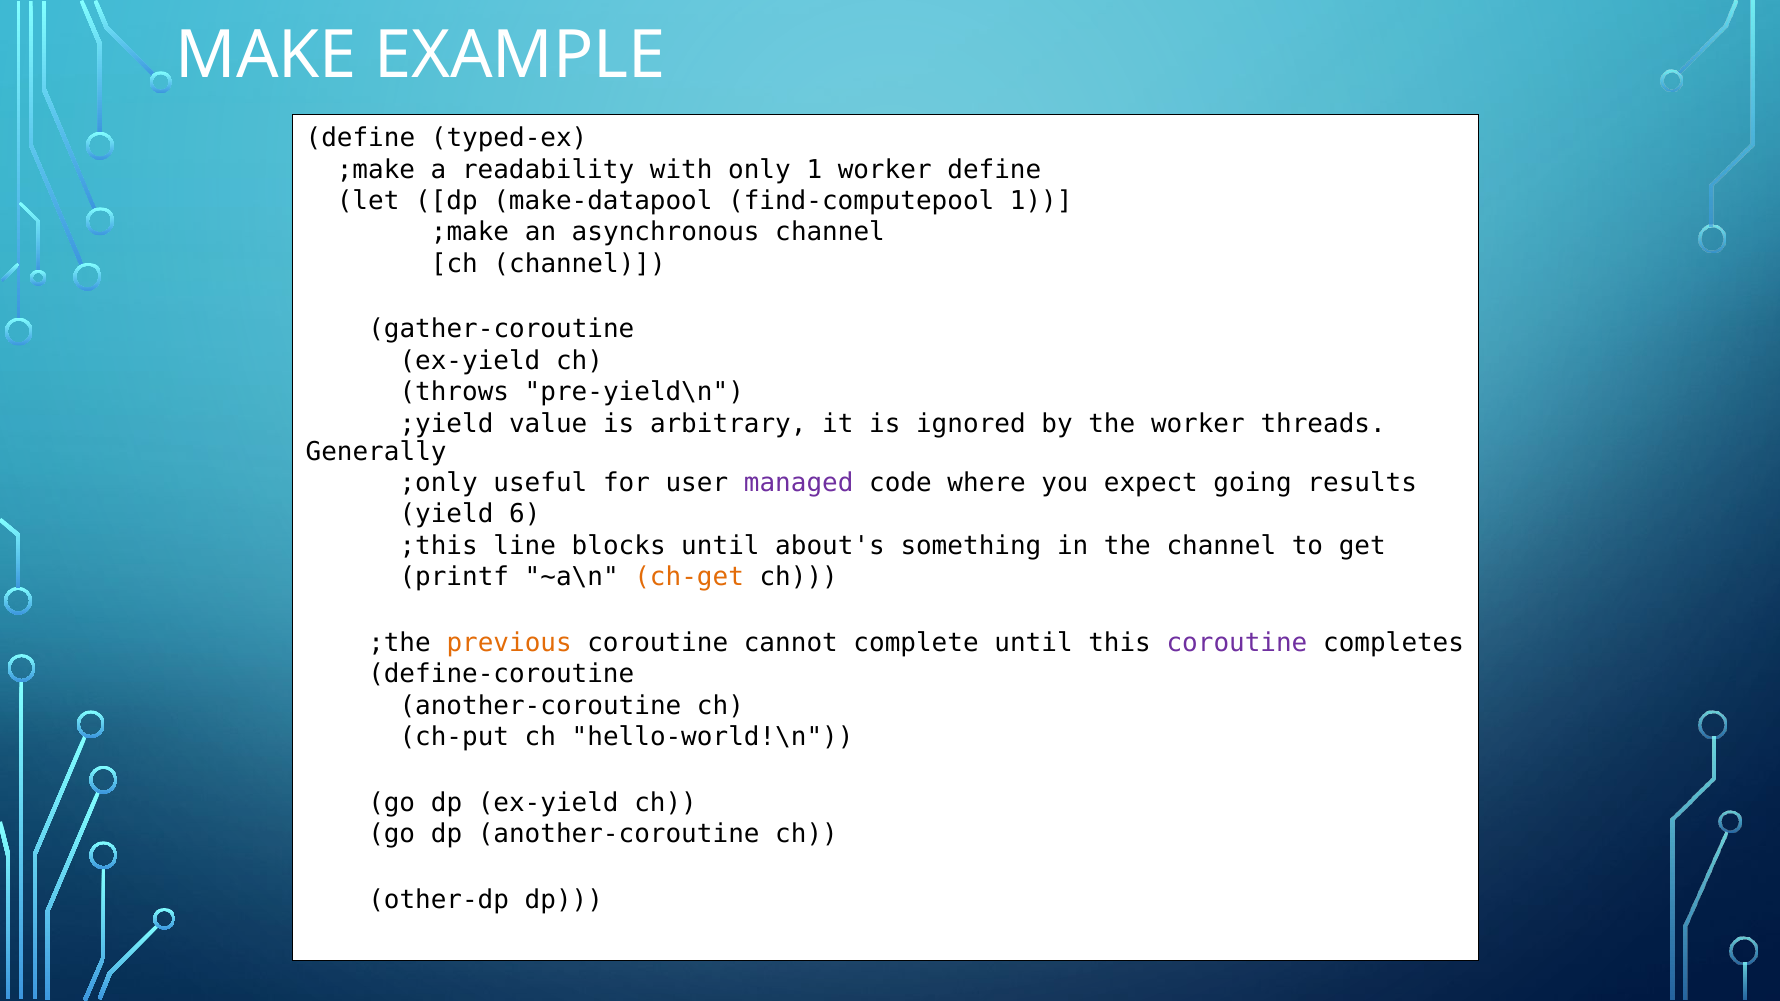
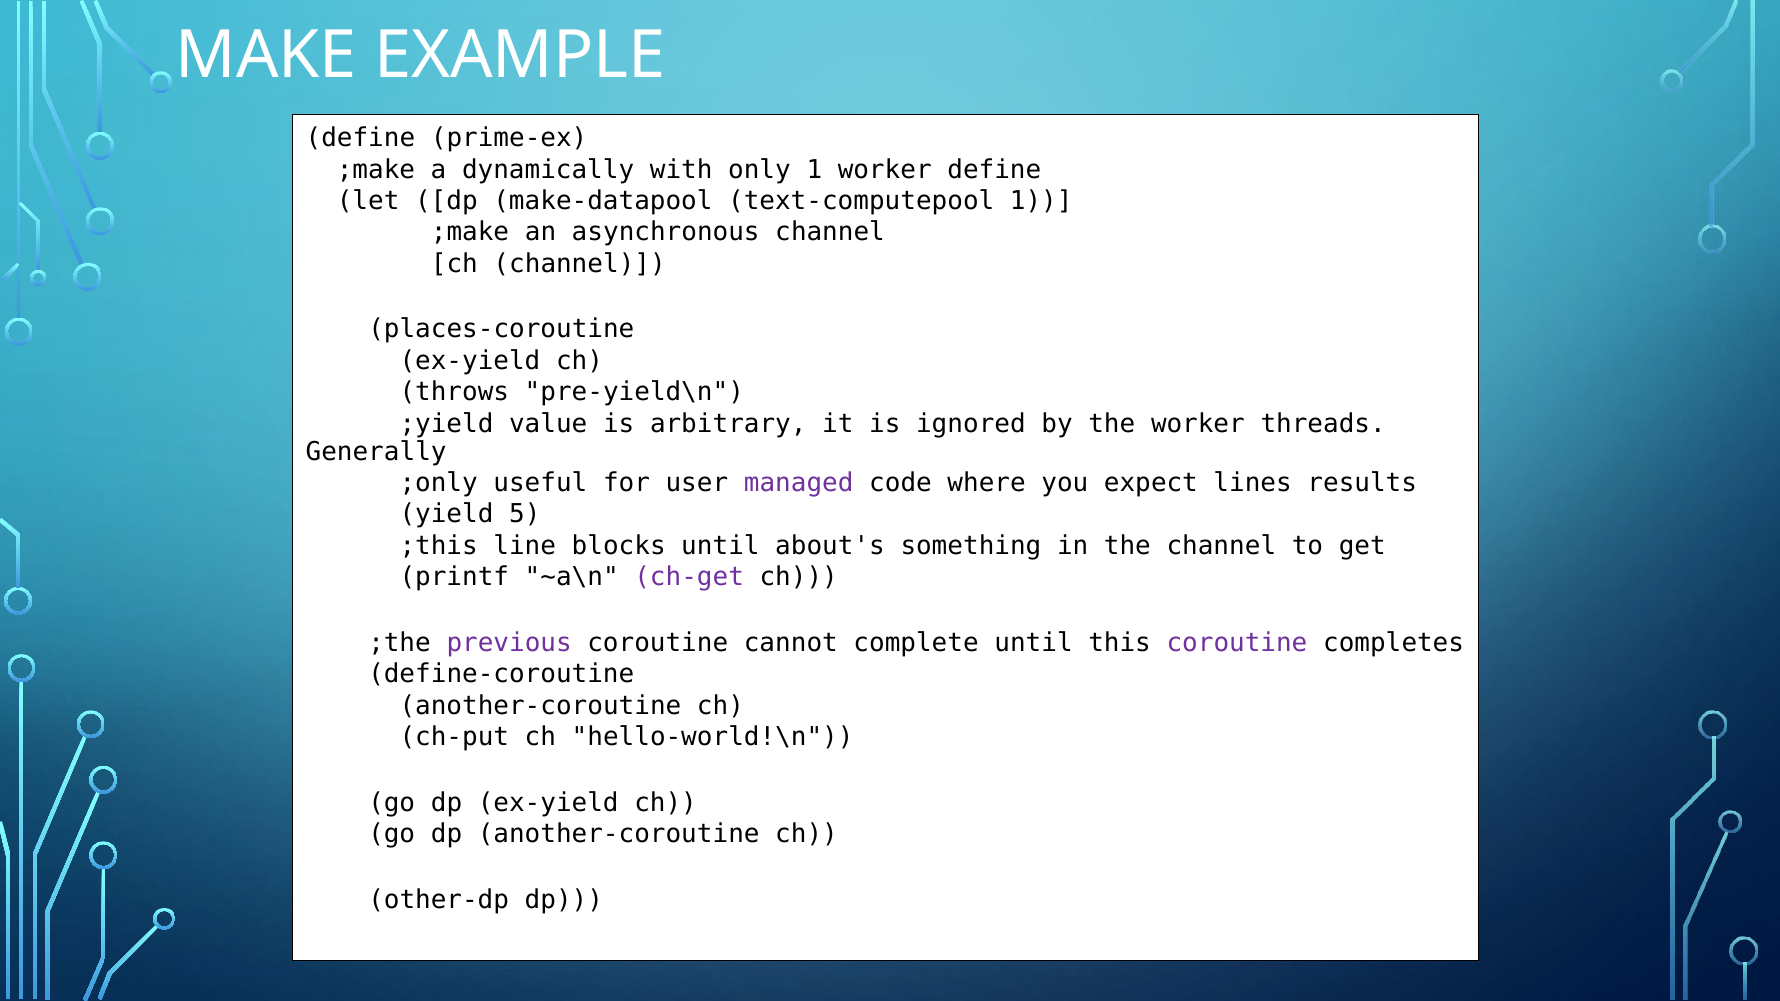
typed-ex: typed-ex -> prime-ex
readability: readability -> dynamically
find-computepool: find-computepool -> text-computepool
gather-coroutine: gather-coroutine -> places-coroutine
going: going -> lines
6: 6 -> 5
ch-get colour: orange -> purple
previous colour: orange -> purple
